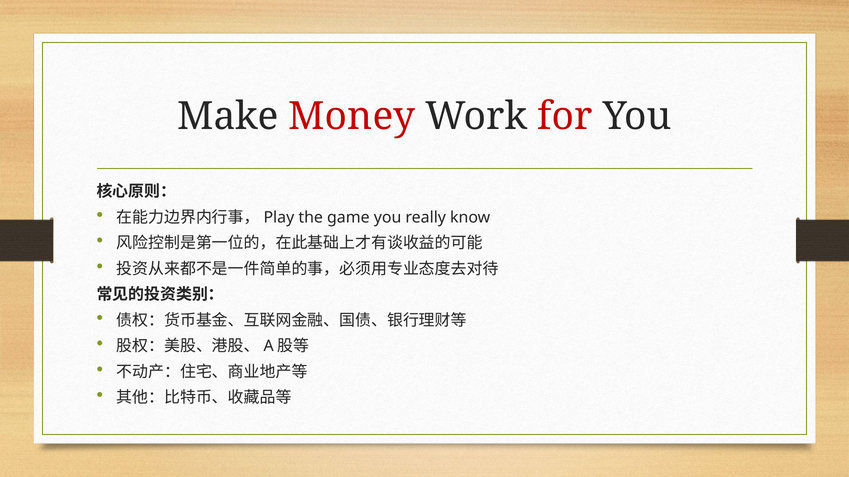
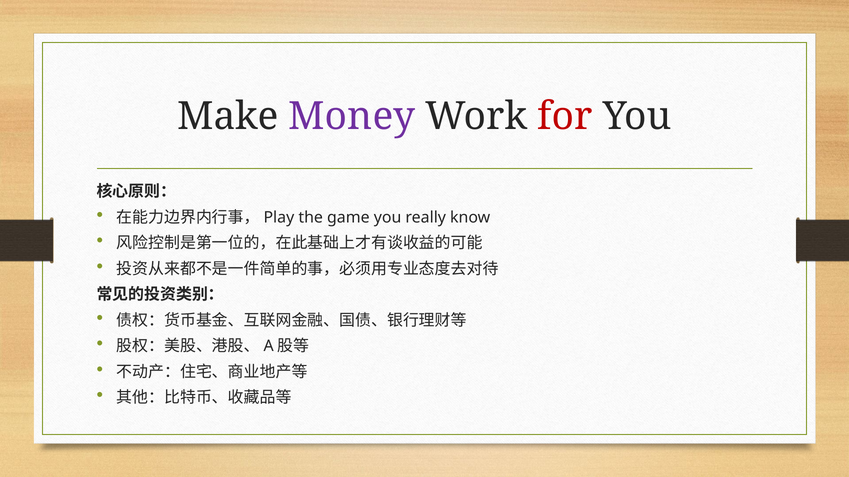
Money colour: red -> purple
